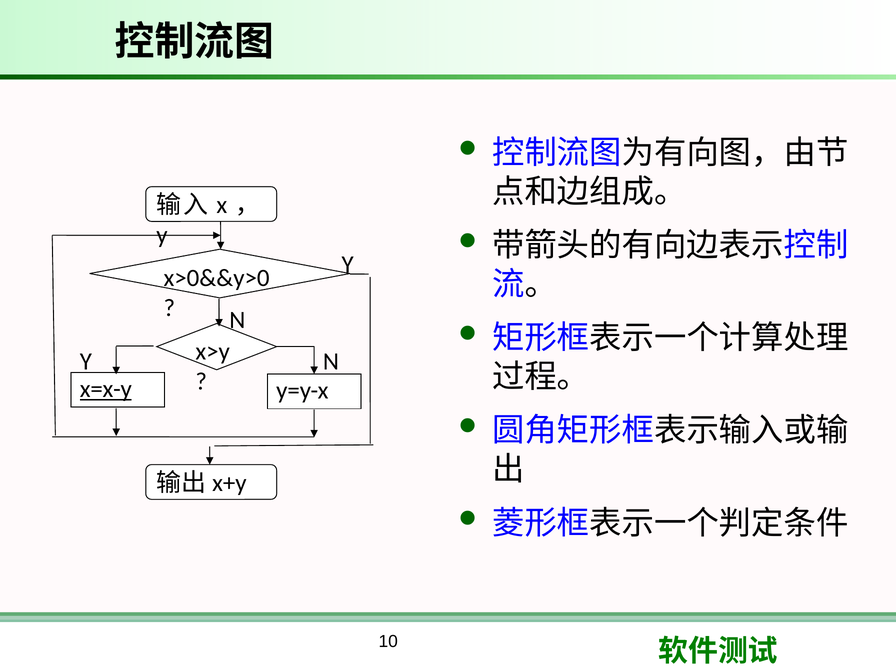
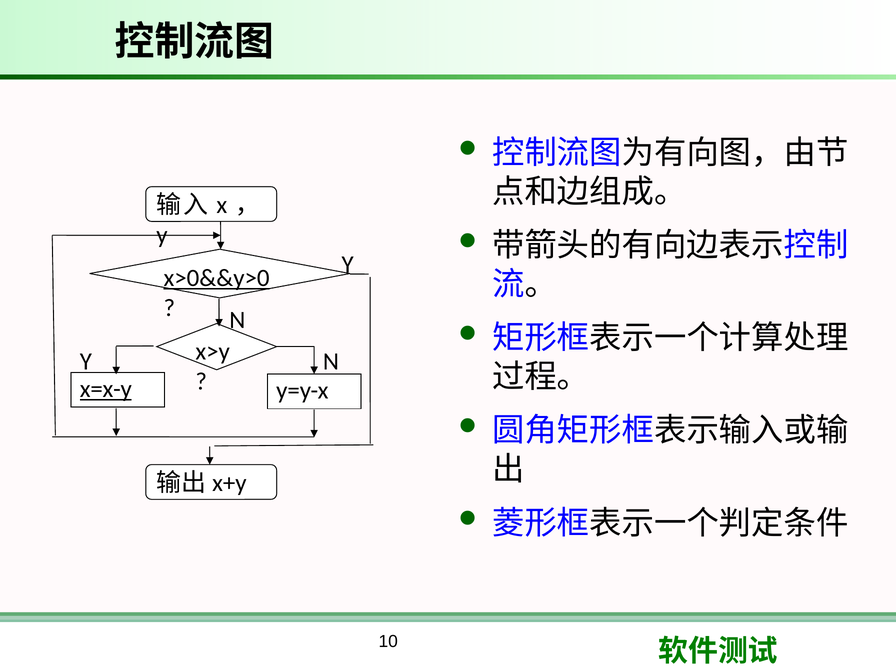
x>0&&y>0 underline: none -> present
